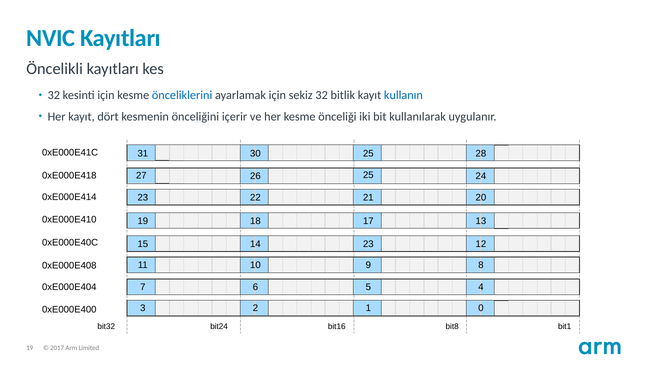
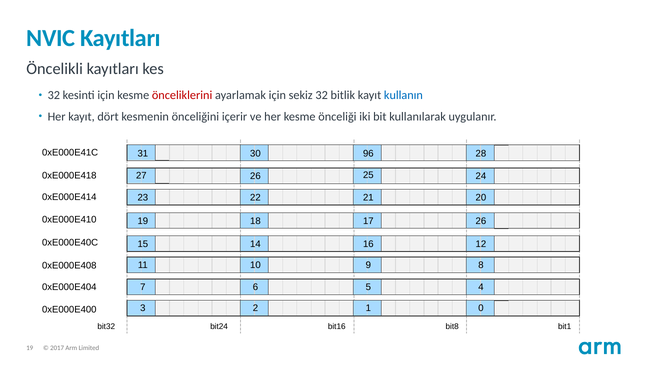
önceliklerini colour: blue -> red
30 25: 25 -> 96
17 13: 13 -> 26
14 23: 23 -> 16
